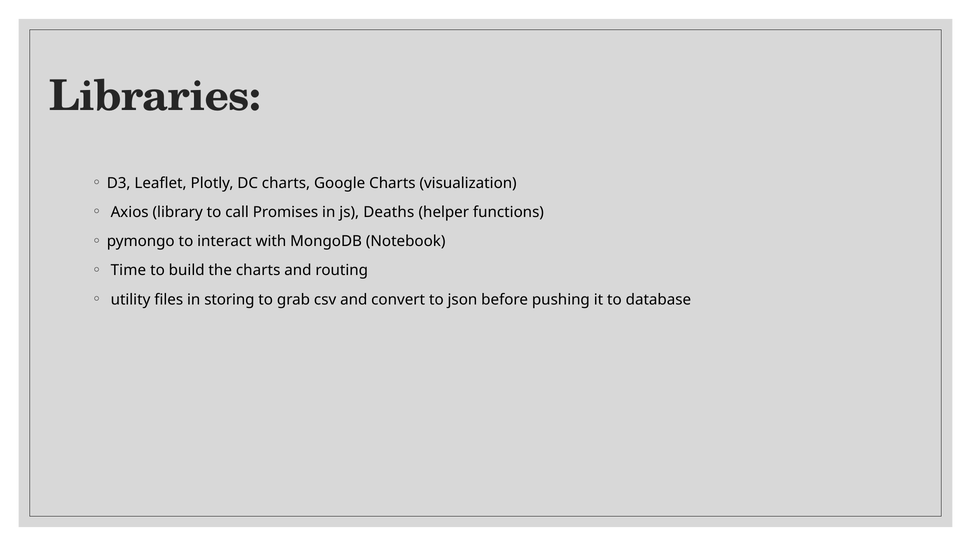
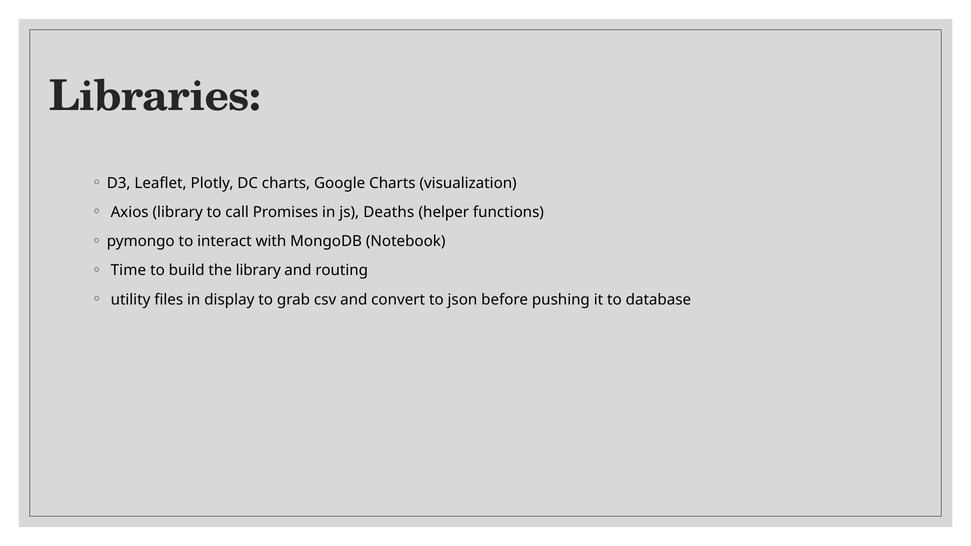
the charts: charts -> library
storing: storing -> display
